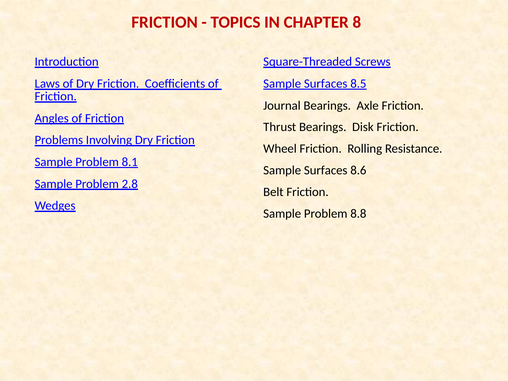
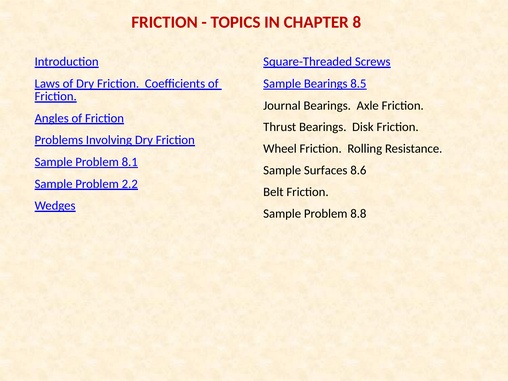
Surfaces at (326, 84): Surfaces -> Bearings
2.8: 2.8 -> 2.2
